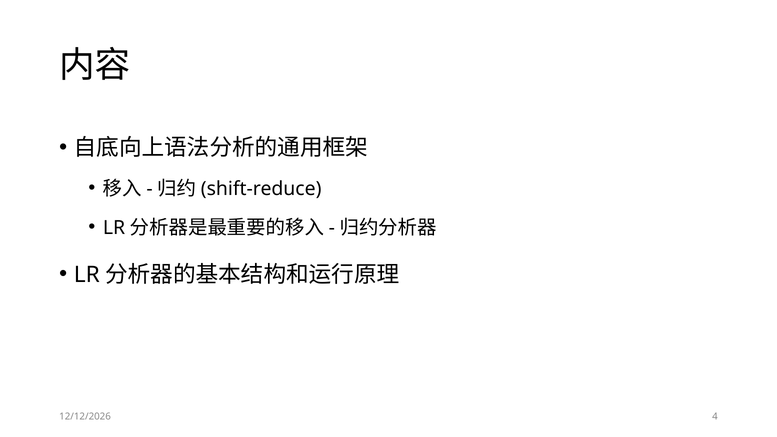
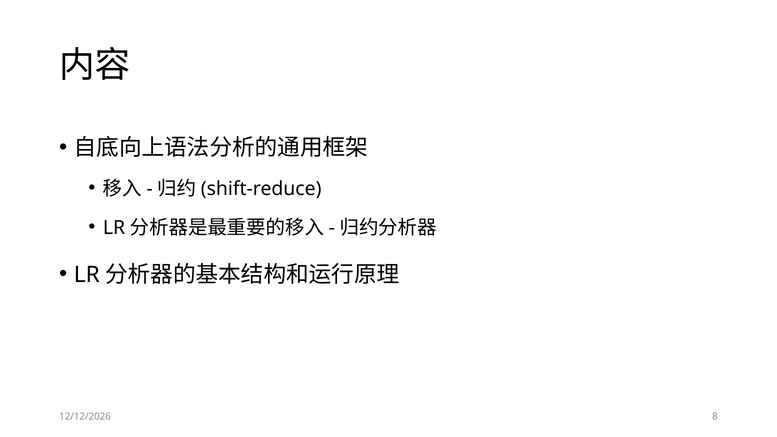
4: 4 -> 8
